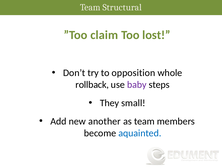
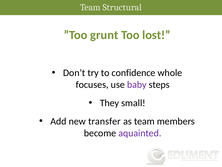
claim: claim -> grunt
opposition: opposition -> confidence
rollback: rollback -> focuses
another: another -> transfer
aquainted colour: blue -> purple
